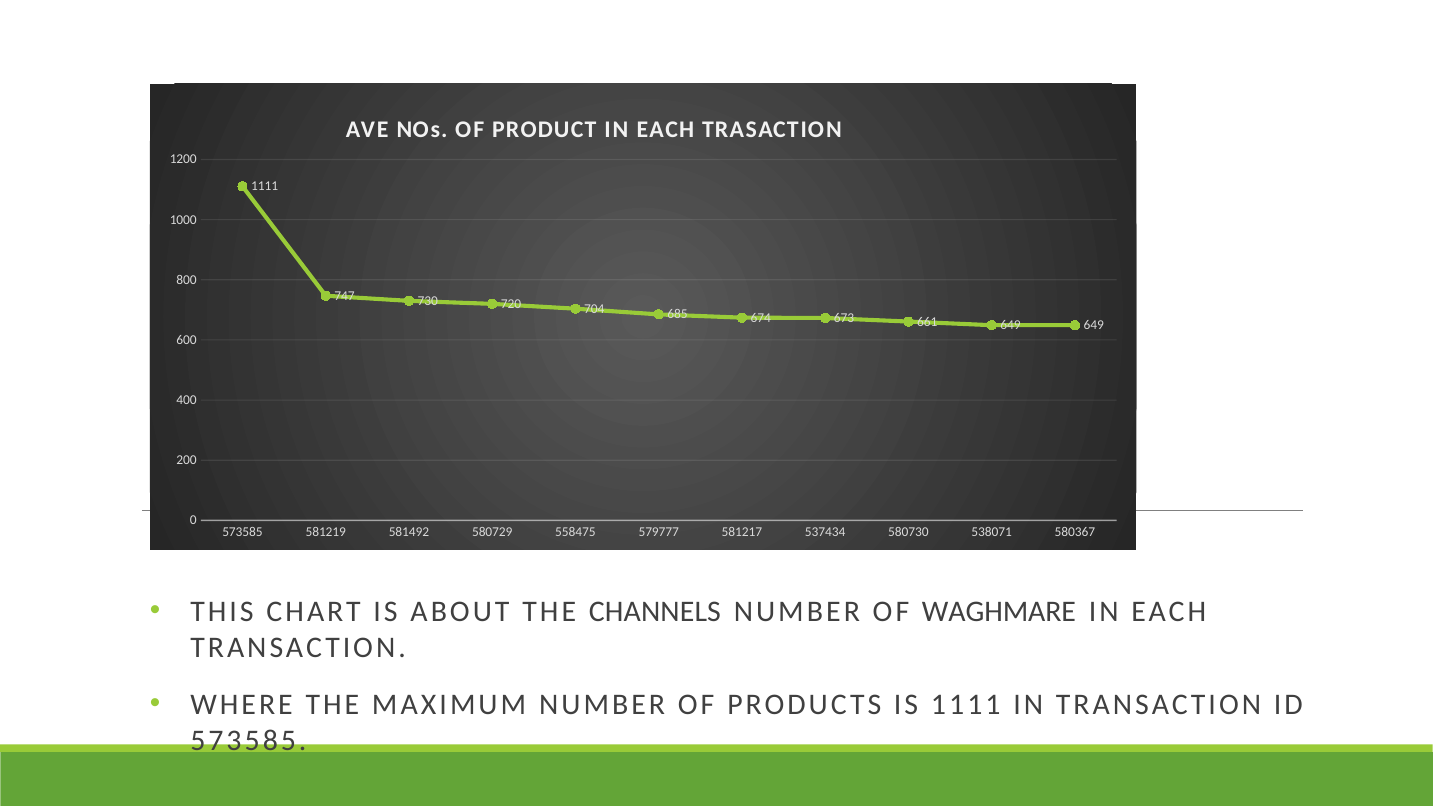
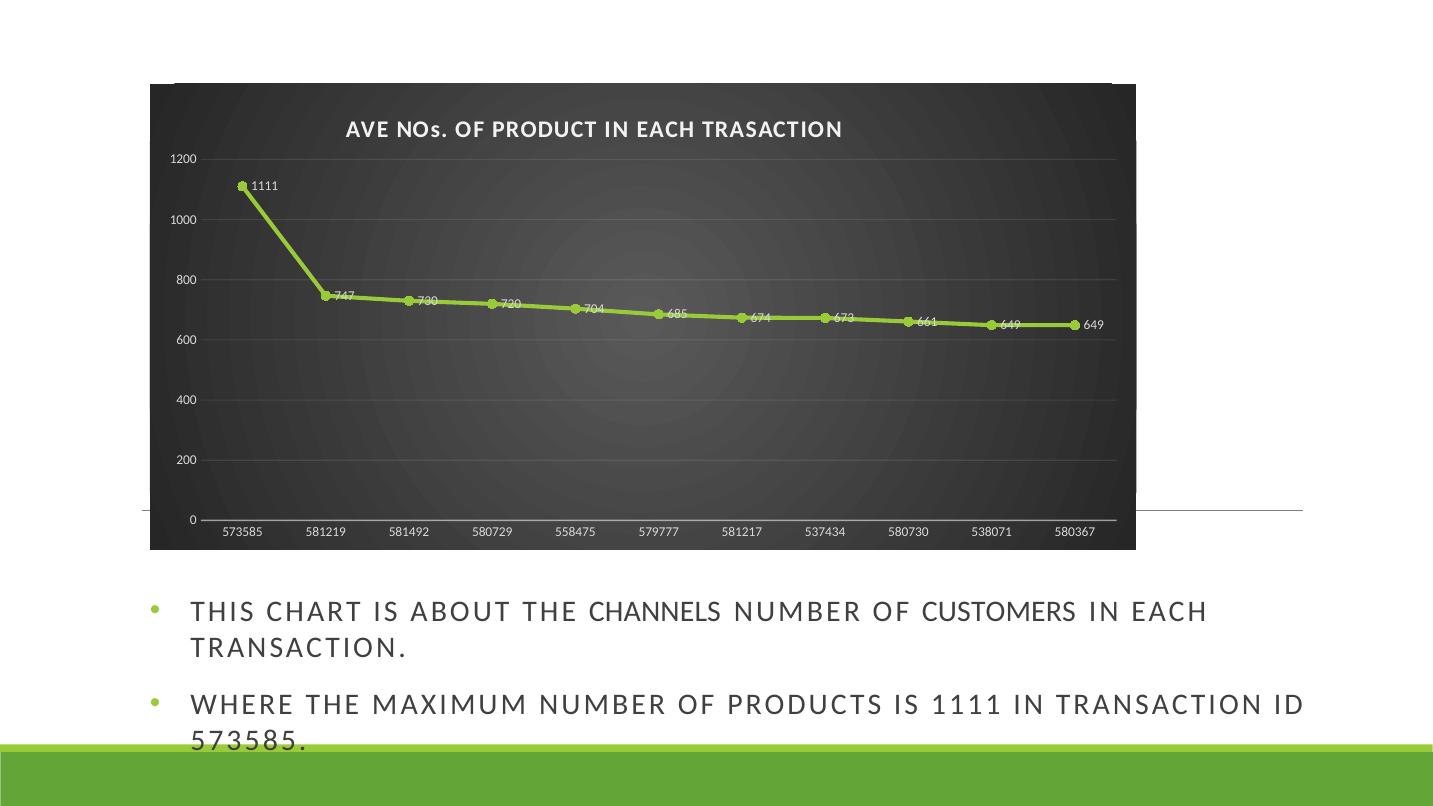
WAGHMARE: WAGHMARE -> CUSTOMERS
